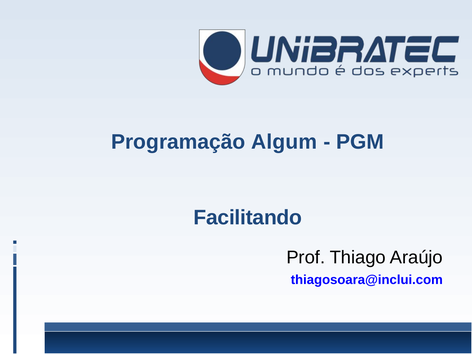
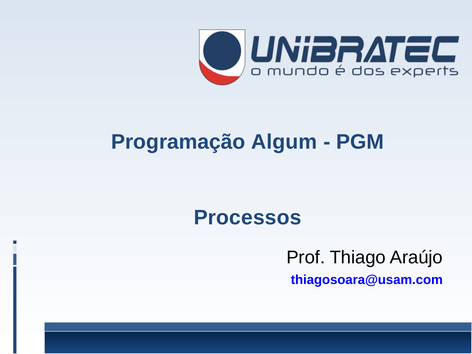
Facilitando: Facilitando -> Processos
thiagosoara@inclui.com: thiagosoara@inclui.com -> thiagosoara@usam.com
